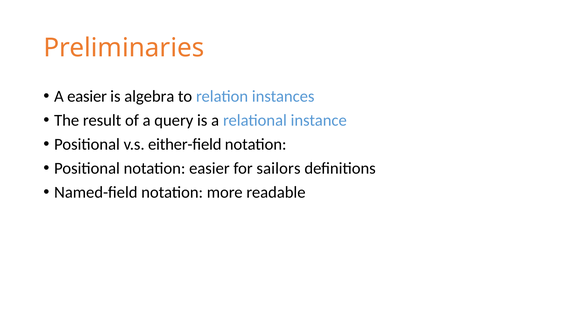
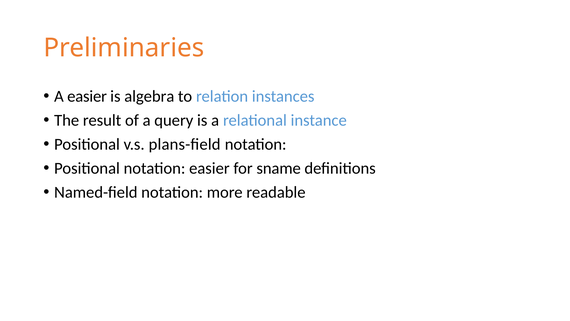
either-ﬁeld: either-ﬁeld -> plans-ﬁeld
sailors: sailors -> sname
